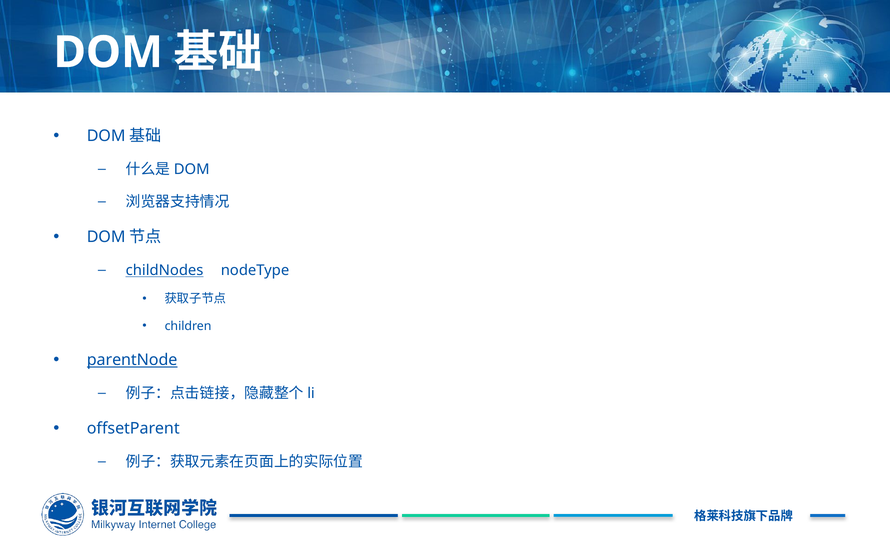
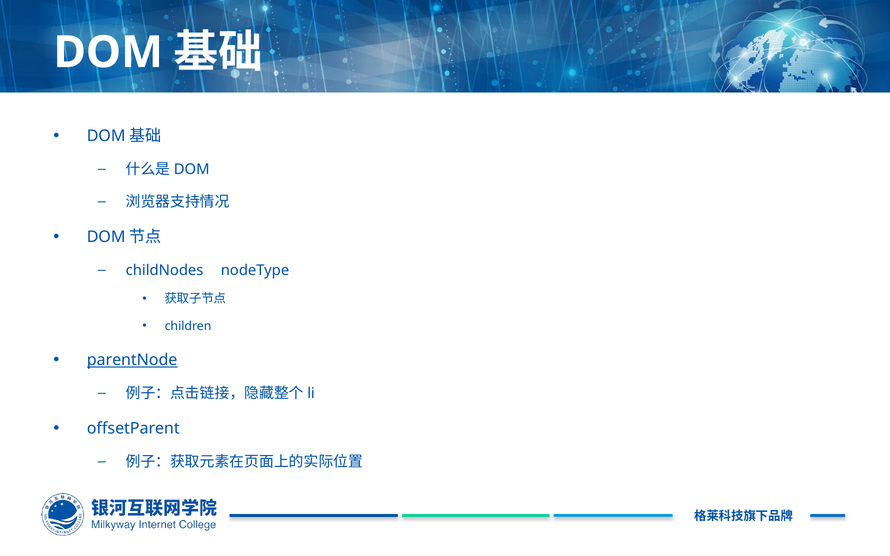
childNodes underline: present -> none
